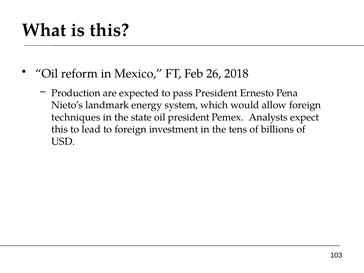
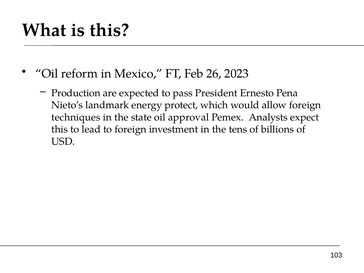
2018: 2018 -> 2023
system: system -> protect
oil president: president -> approval
